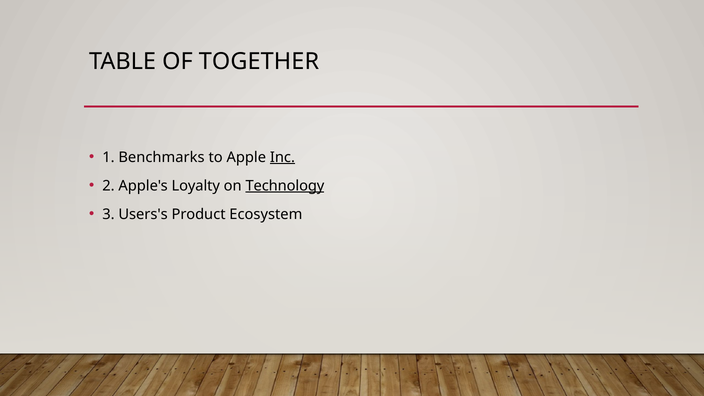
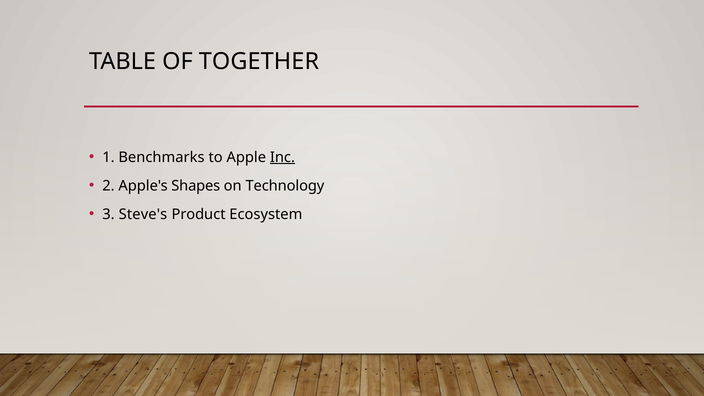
Loyalty: Loyalty -> Shapes
Technology underline: present -> none
Users's: Users's -> Steve's
